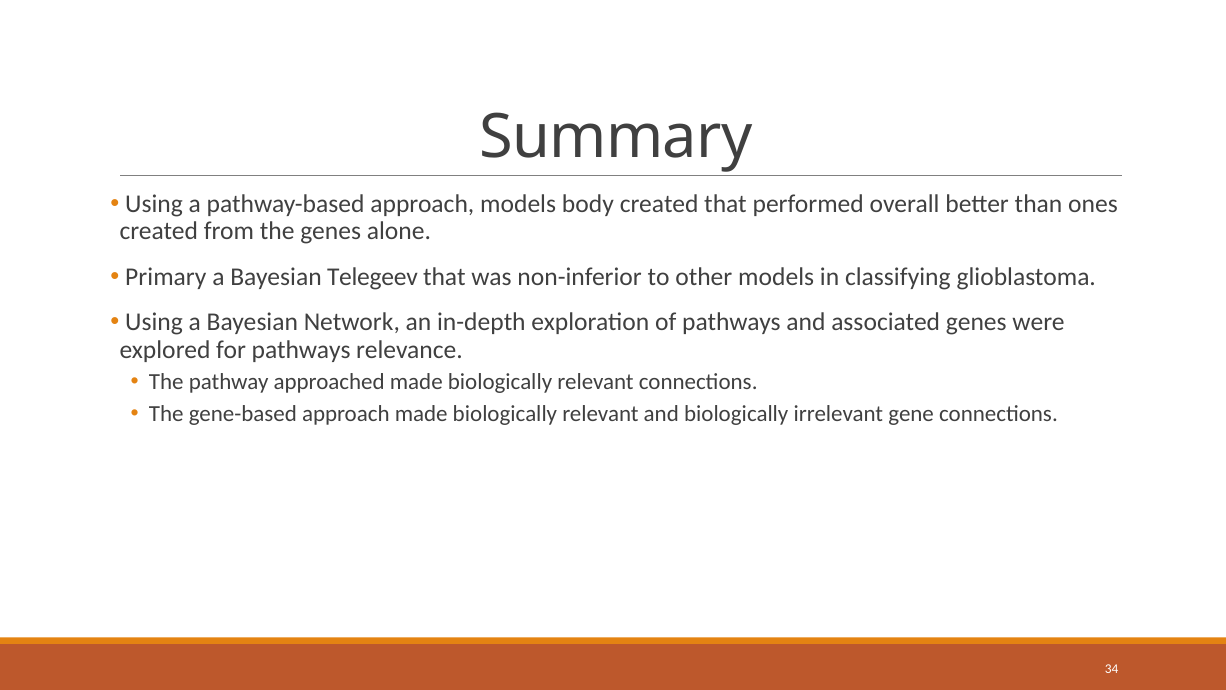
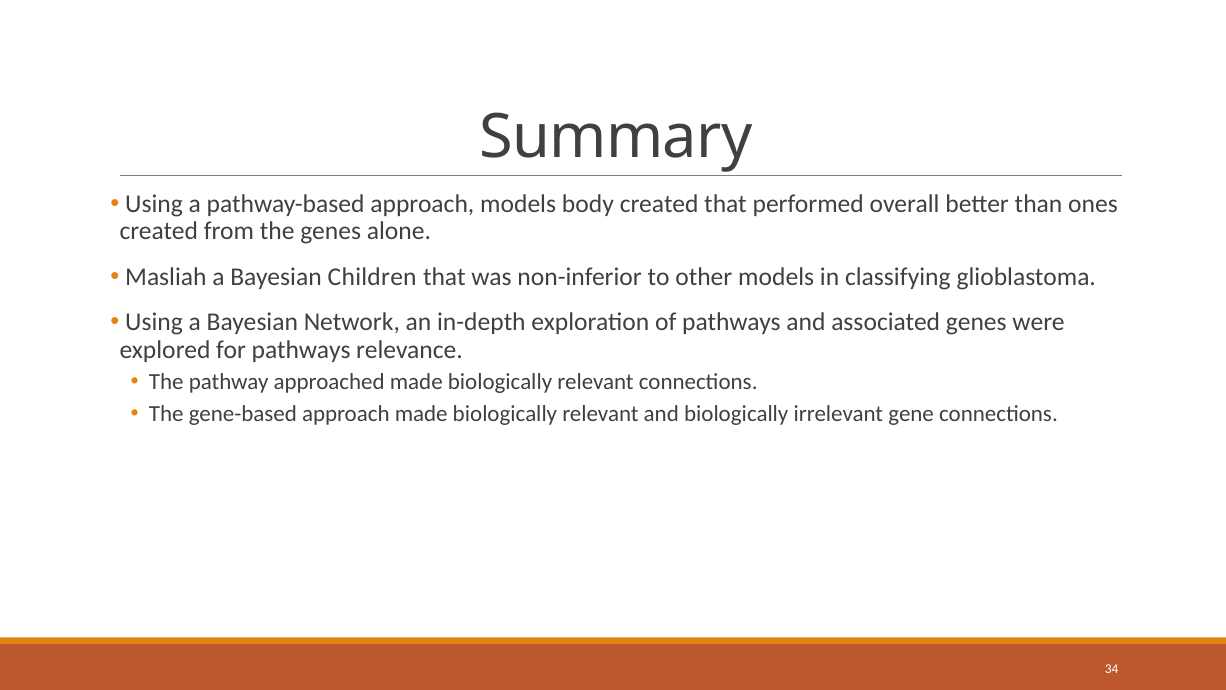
Primary: Primary -> Masliah
Telegeev: Telegeev -> Children
